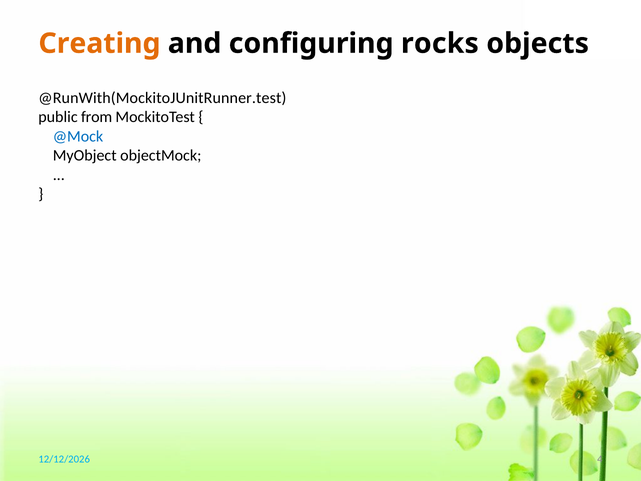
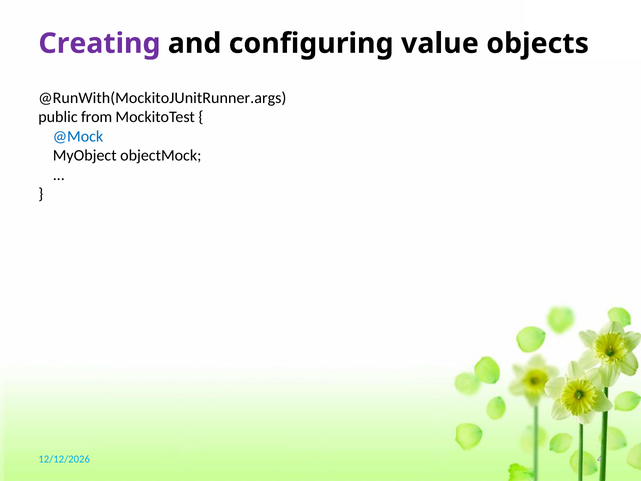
Creating colour: orange -> purple
rocks: rocks -> value
@RunWith(MockitoJUnitRunner.test: @RunWith(MockitoJUnitRunner.test -> @RunWith(MockitoJUnitRunner.args
